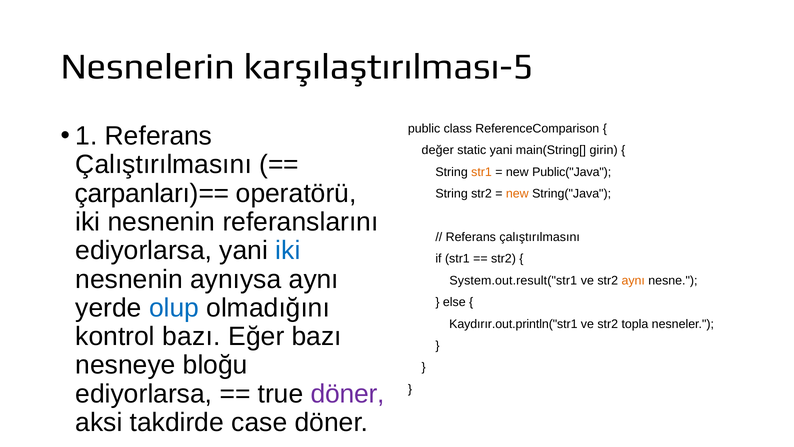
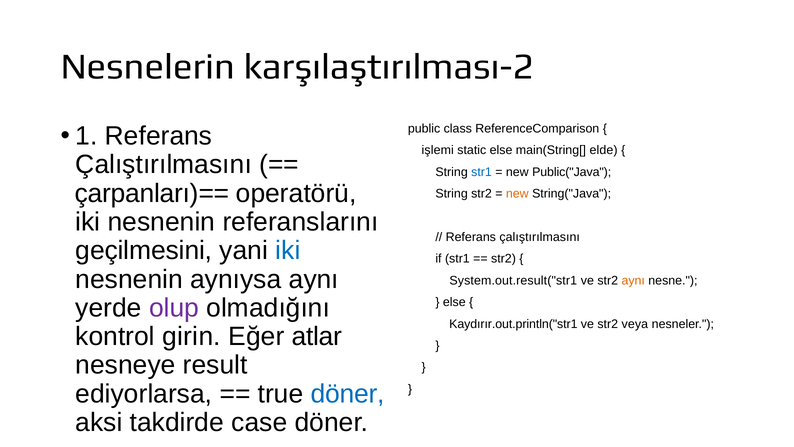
karşılaştırılması-5: karşılaştırılması-5 -> karşılaştırılması-2
değer: değer -> işlemi
static yani: yani -> else
girin: girin -> elde
str1 at (482, 172) colour: orange -> blue
ediyorlarsa at (144, 250): ediyorlarsa -> geçilmesini
olup colour: blue -> purple
topla: topla -> veya
kontrol bazı: bazı -> girin
Eğer bazı: bazı -> atlar
bloğu: bloğu -> result
döner at (348, 393) colour: purple -> blue
